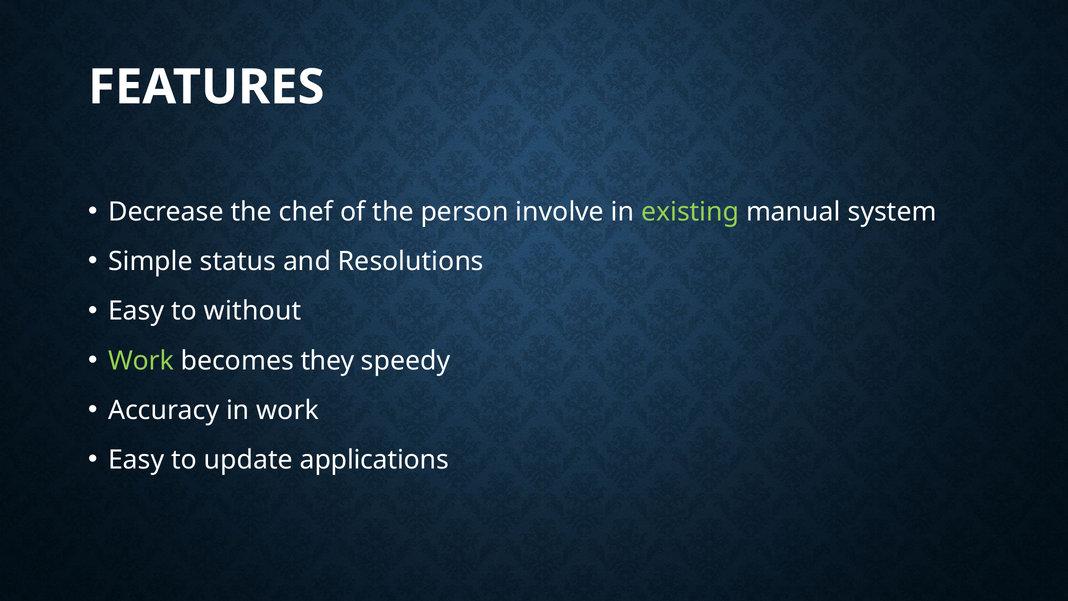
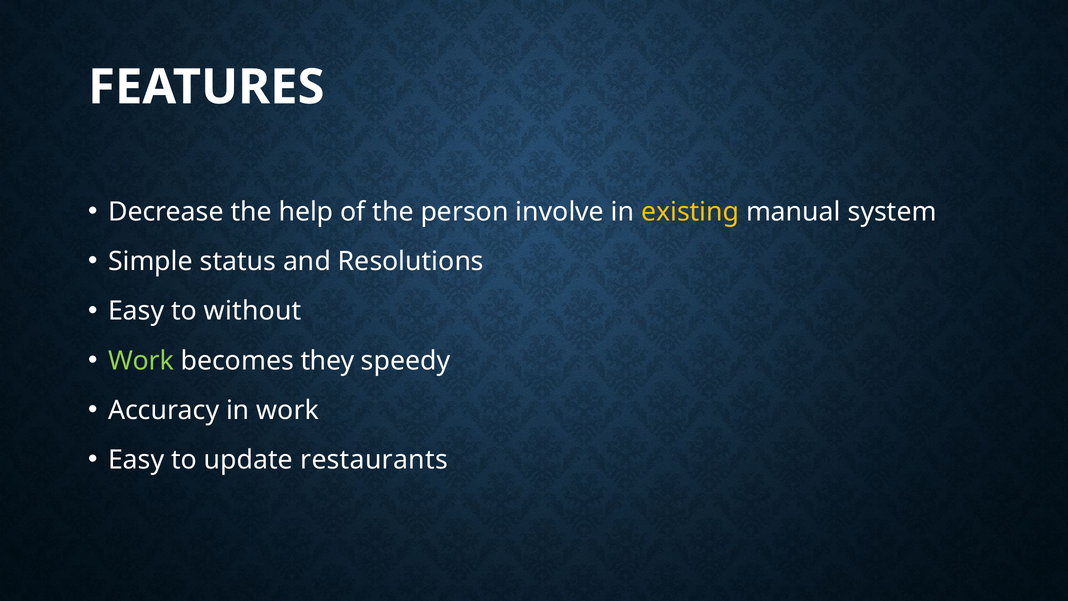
chef: chef -> help
existing colour: light green -> yellow
applications: applications -> restaurants
